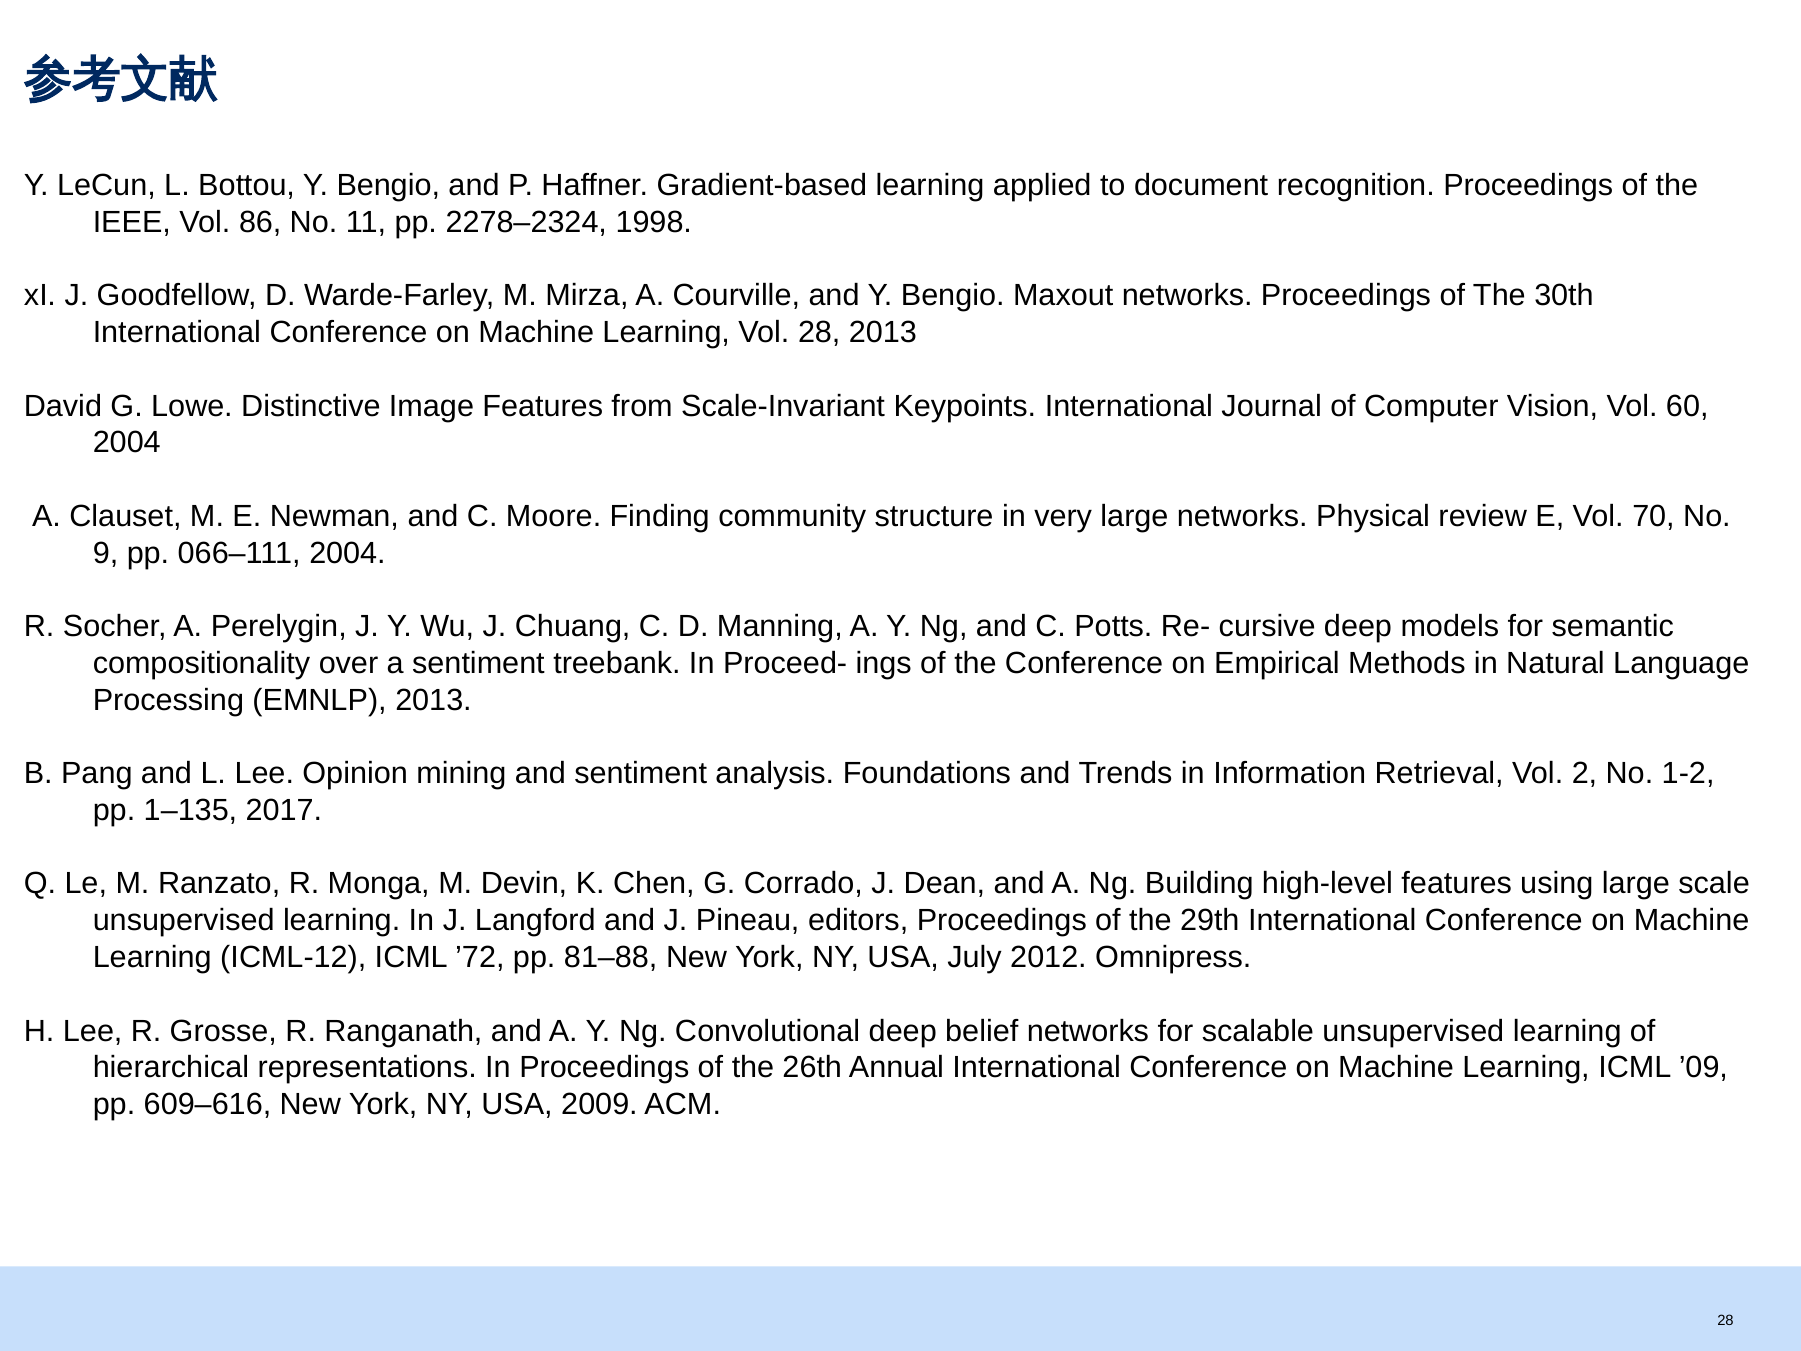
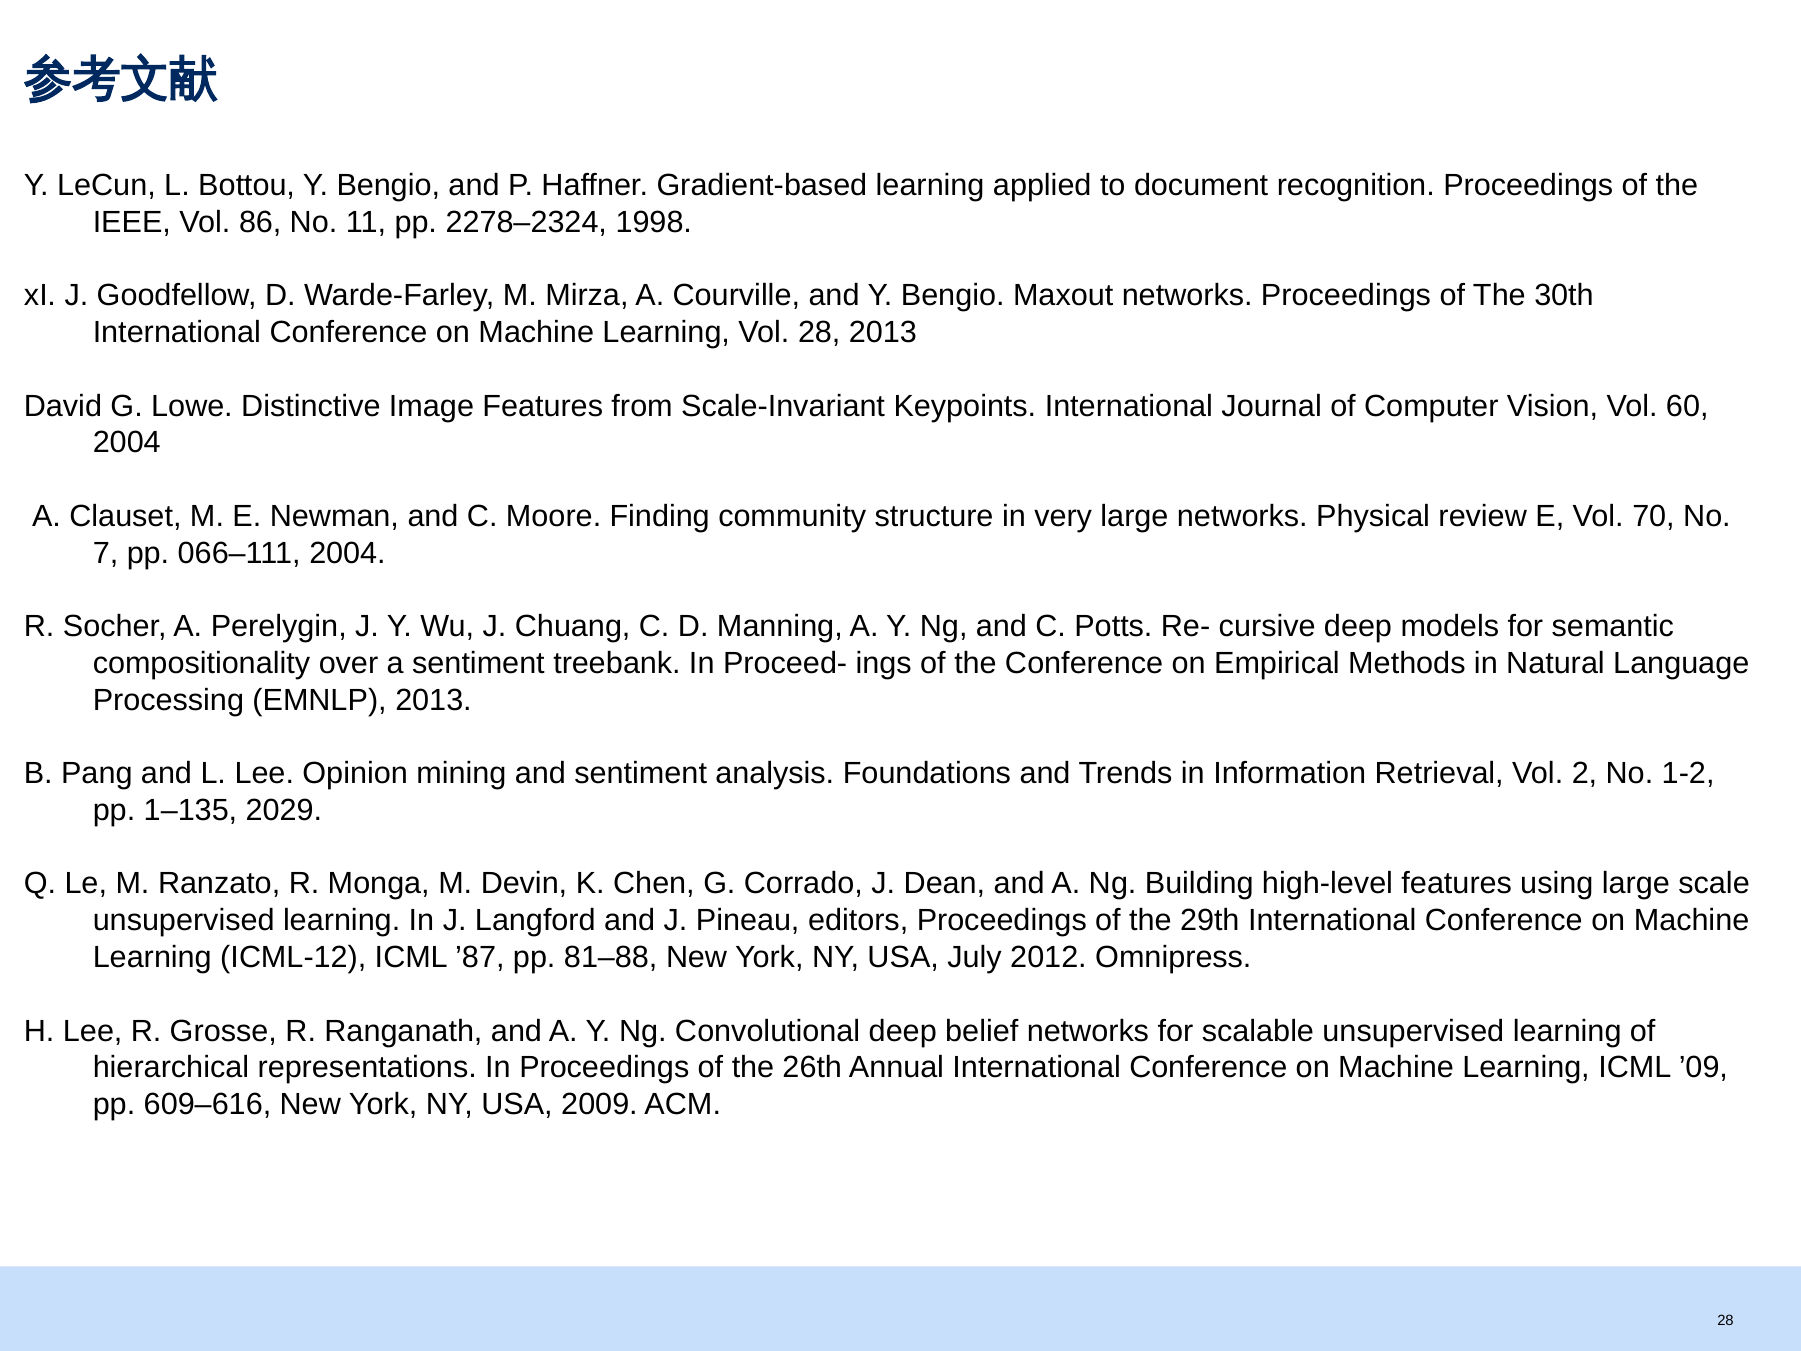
9: 9 -> 7
2017: 2017 -> 2029
’72: ’72 -> ’87
